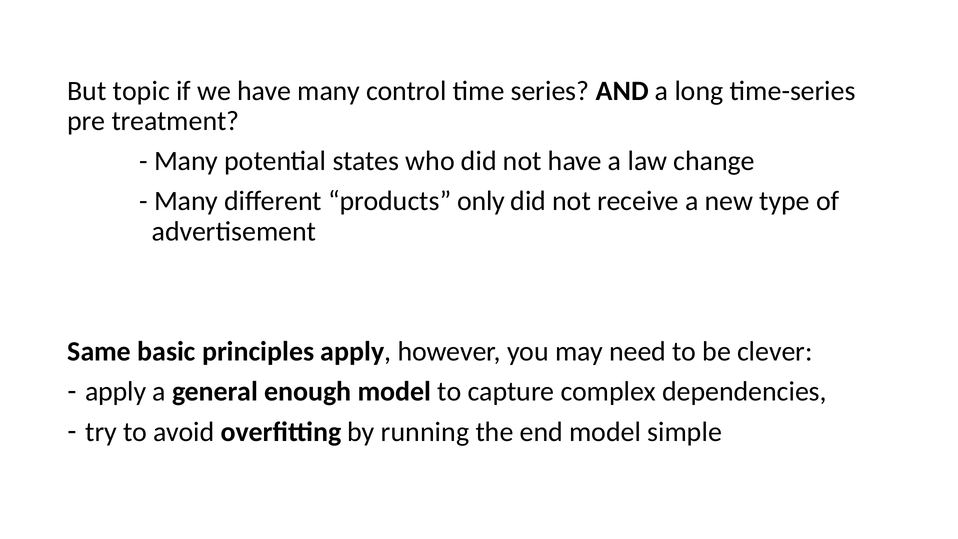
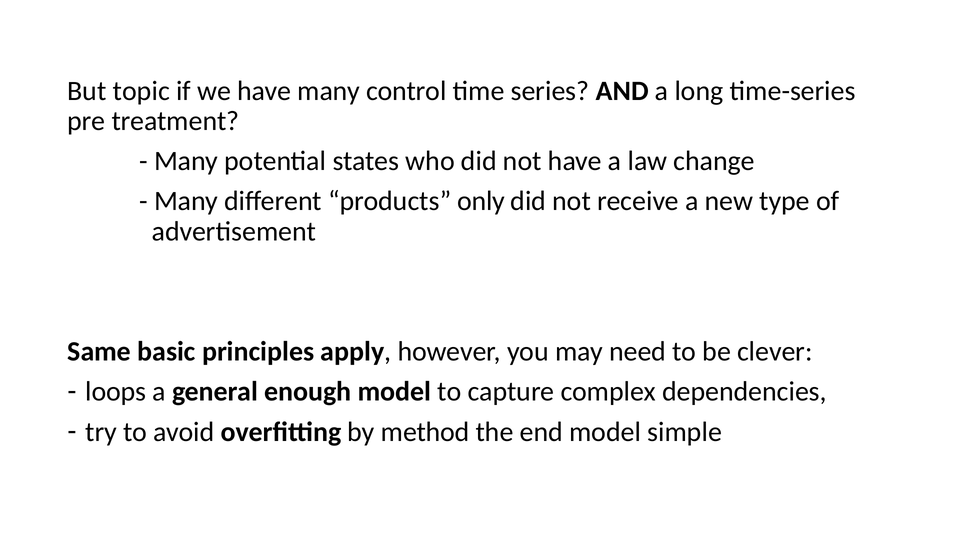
apply at (116, 392): apply -> loops
running: running -> method
